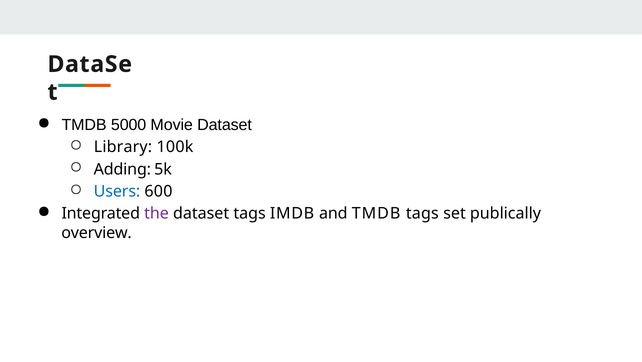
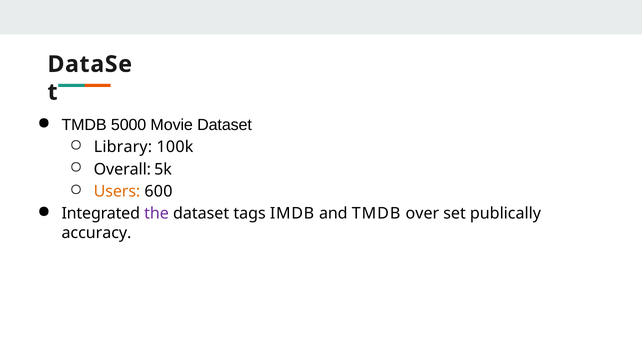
Adding: Adding -> Overall
Users colour: blue -> orange
TMDB tags: tags -> over
overview: overview -> accuracy
